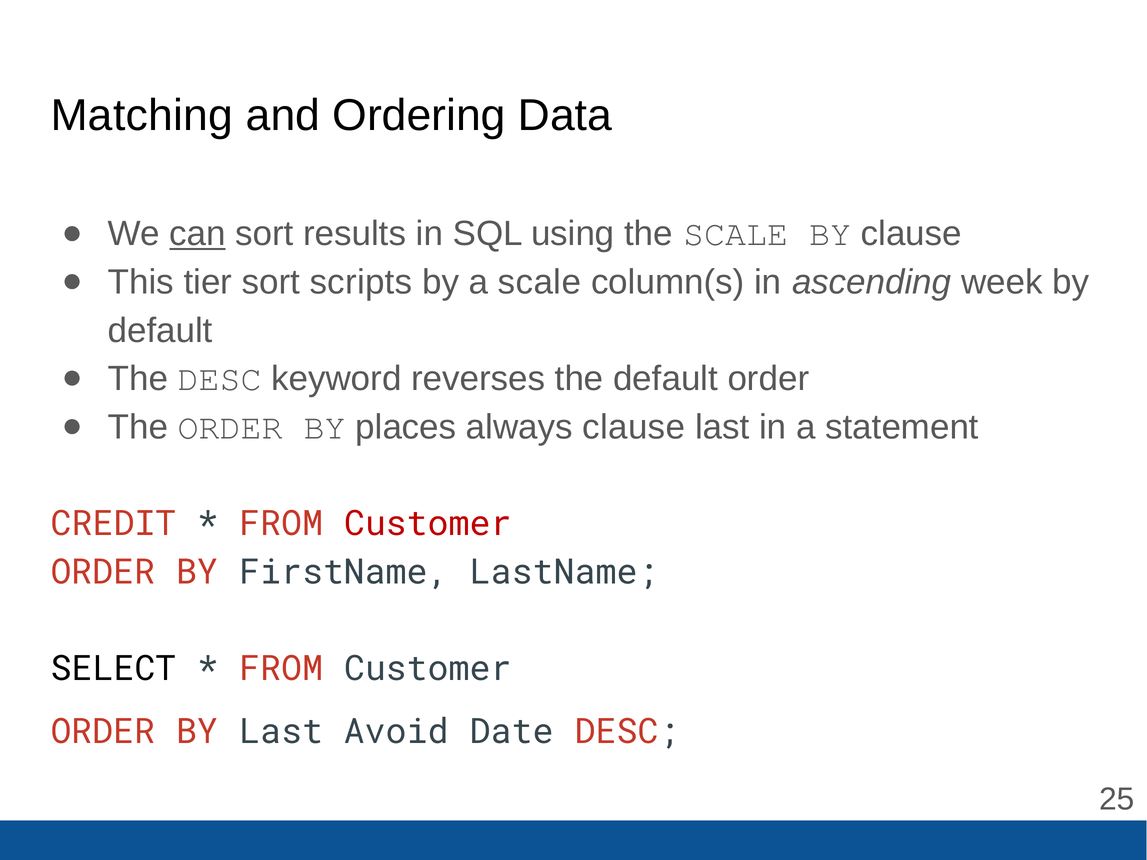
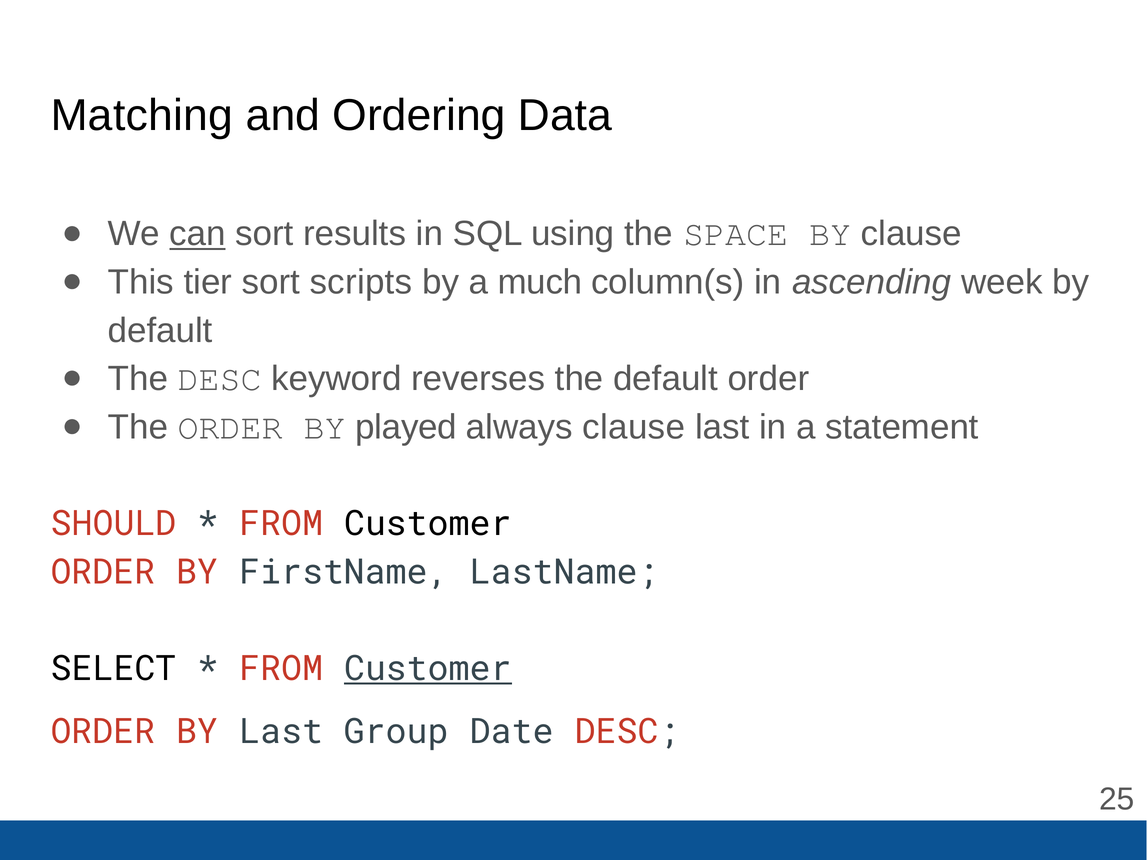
the SCALE: SCALE -> SPACE
a scale: scale -> much
places: places -> played
CREDIT: CREDIT -> SHOULD
Customer at (428, 524) colour: red -> black
Customer at (428, 669) underline: none -> present
Avoid: Avoid -> Group
